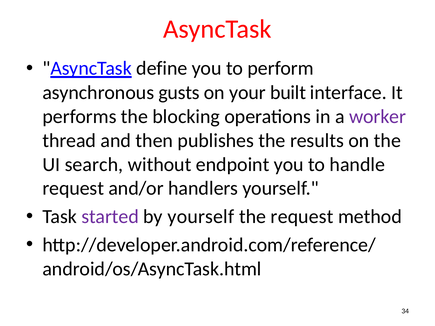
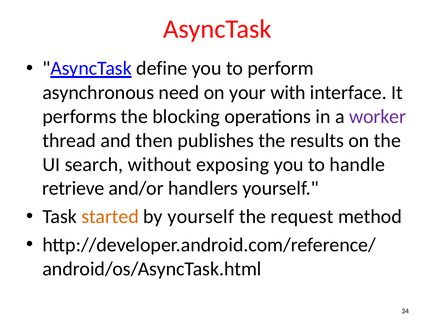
gusts: gusts -> need
built: built -> with
endpoint: endpoint -> exposing
request at (73, 189): request -> retrieve
started colour: purple -> orange
